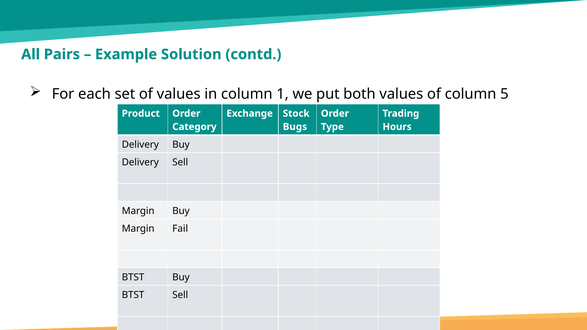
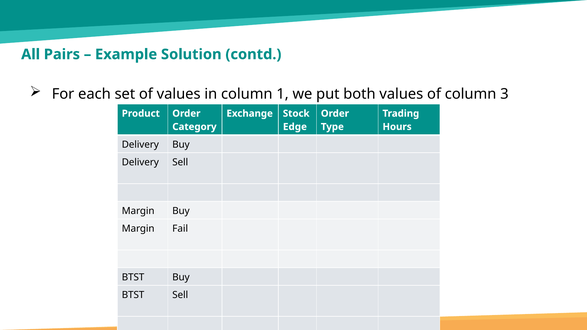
5: 5 -> 3
Bugs: Bugs -> Edge
